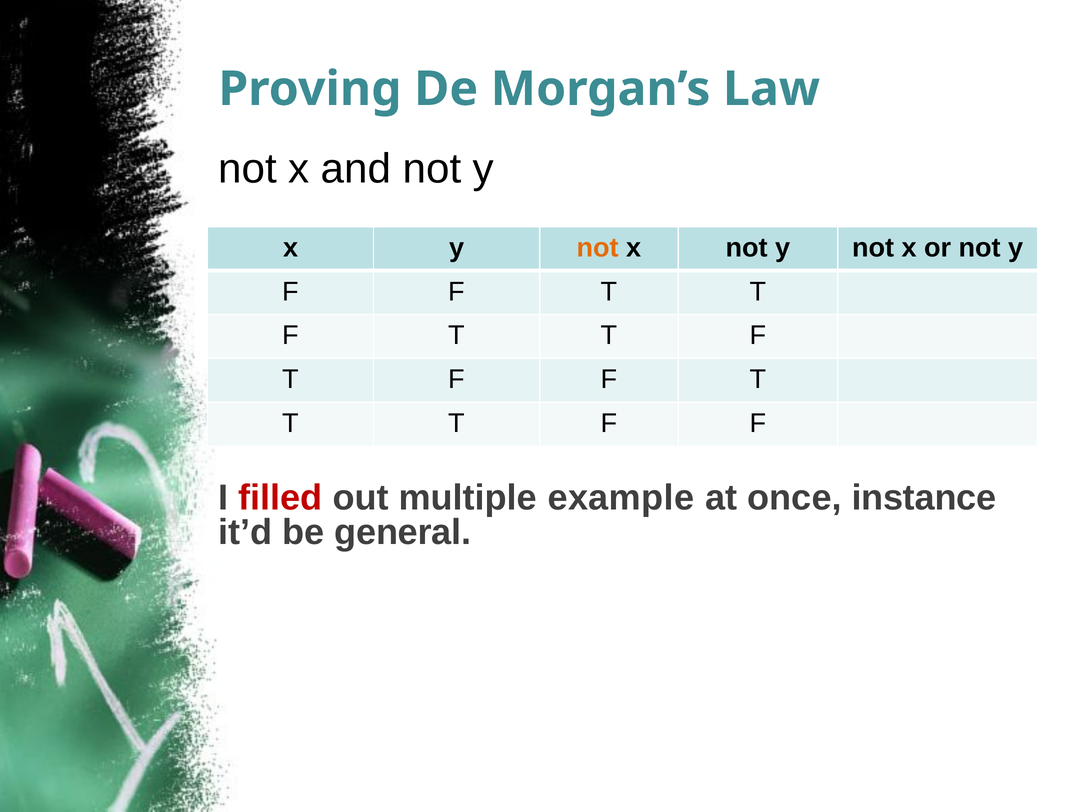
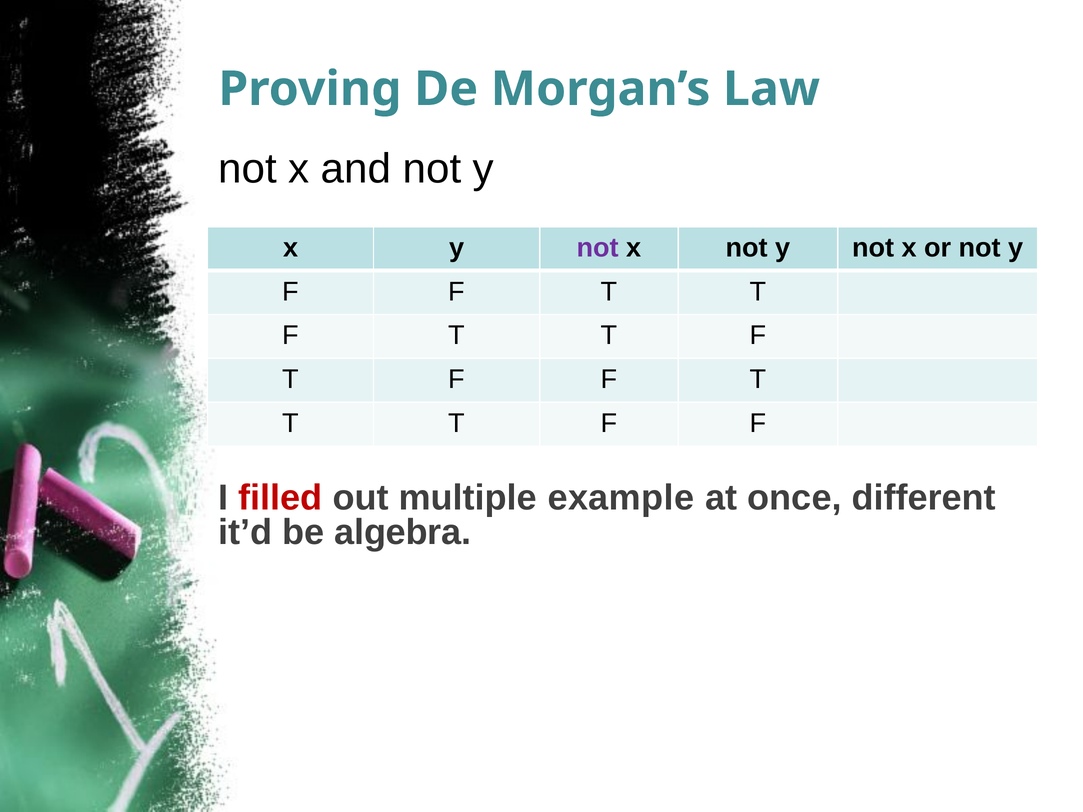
not at (598, 248) colour: orange -> purple
instance: instance -> different
general: general -> algebra
